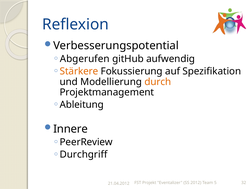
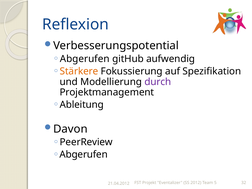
durch colour: orange -> purple
Innere: Innere -> Davon
Durchgriff at (84, 155): Durchgriff -> Abgerufen
